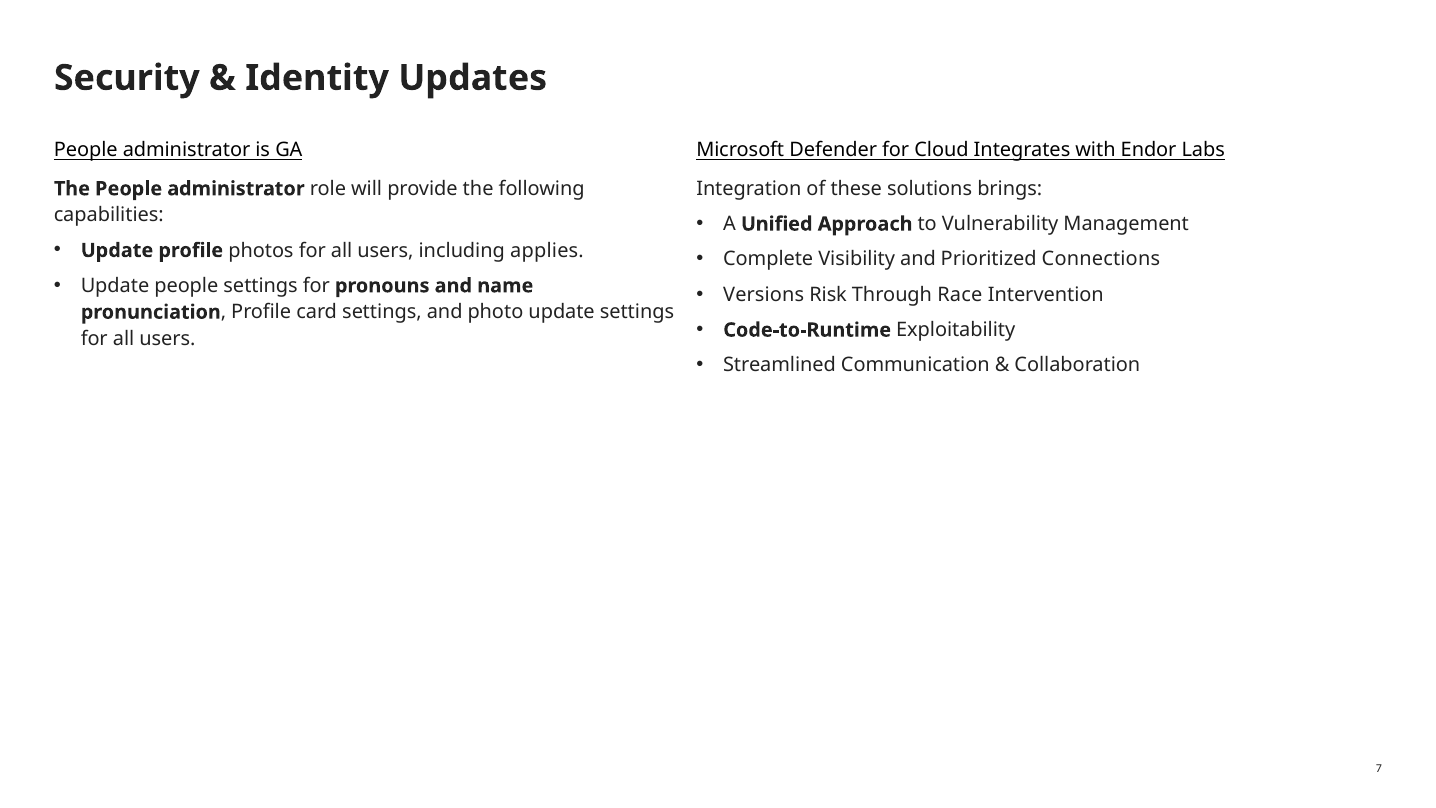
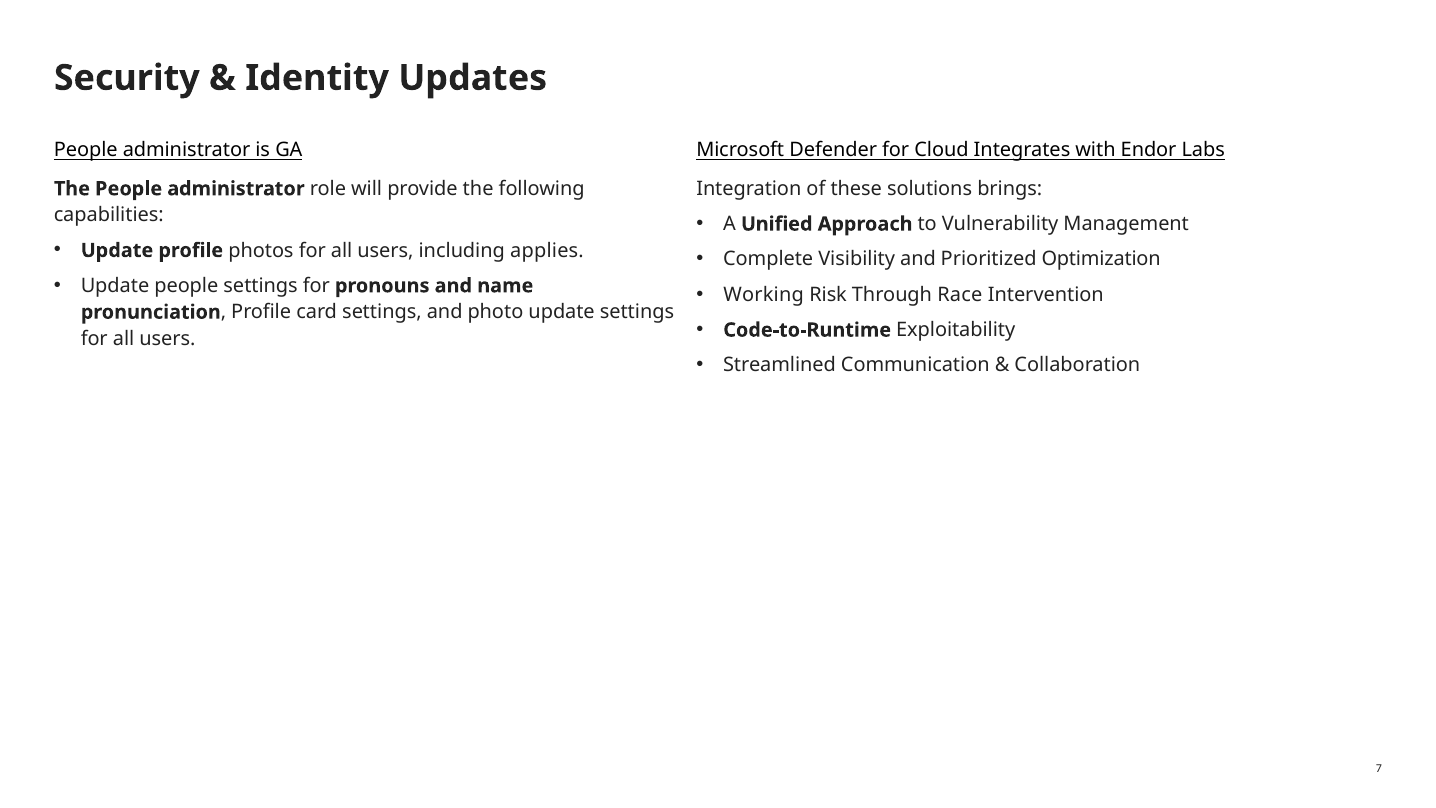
Connections: Connections -> Optimization
Versions: Versions -> Working
